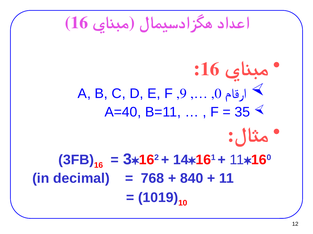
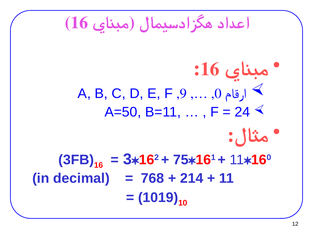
A=40: A=40 -> A=50
35: 35 -> 24
14: 14 -> 75
840: 840 -> 214
